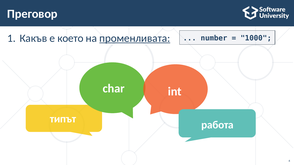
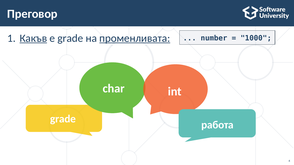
Какъв underline: none -> present
е което: което -> grade
типът at (63, 119): типът -> grade
